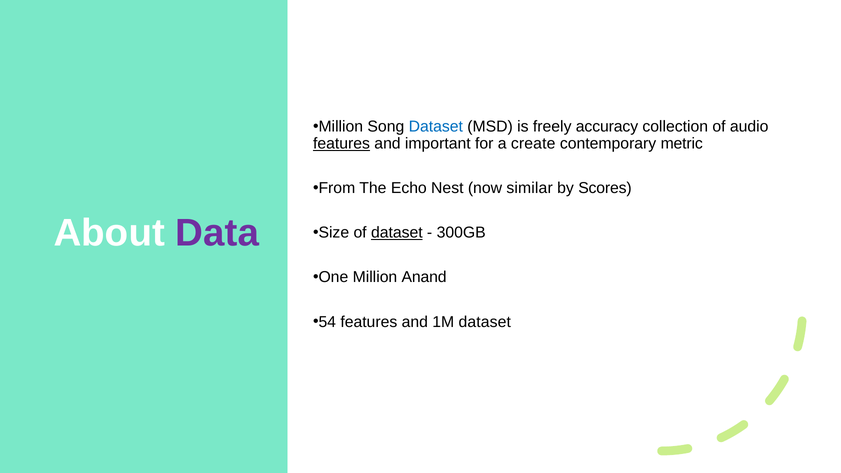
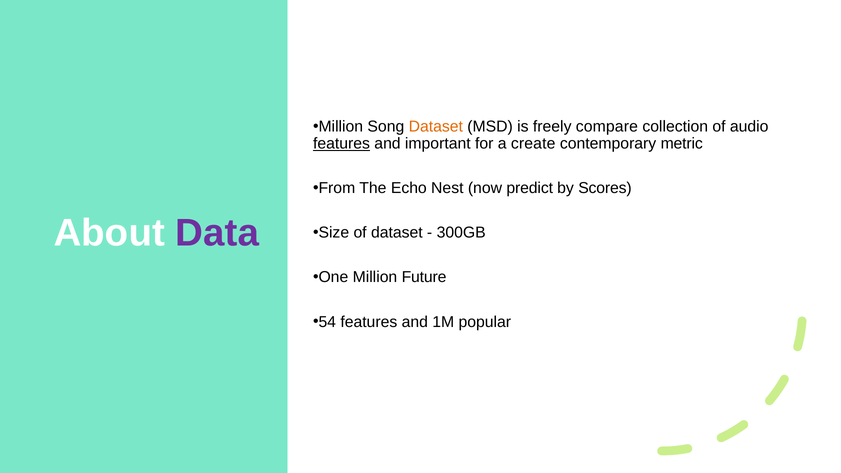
Dataset at (436, 127) colour: blue -> orange
accuracy: accuracy -> compare
similar: similar -> predict
dataset at (397, 233) underline: present -> none
Anand: Anand -> Future
1M dataset: dataset -> popular
